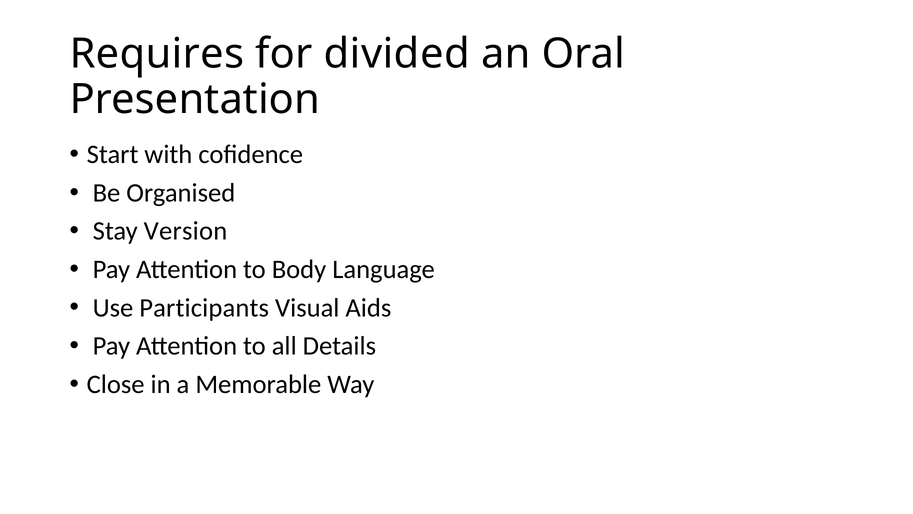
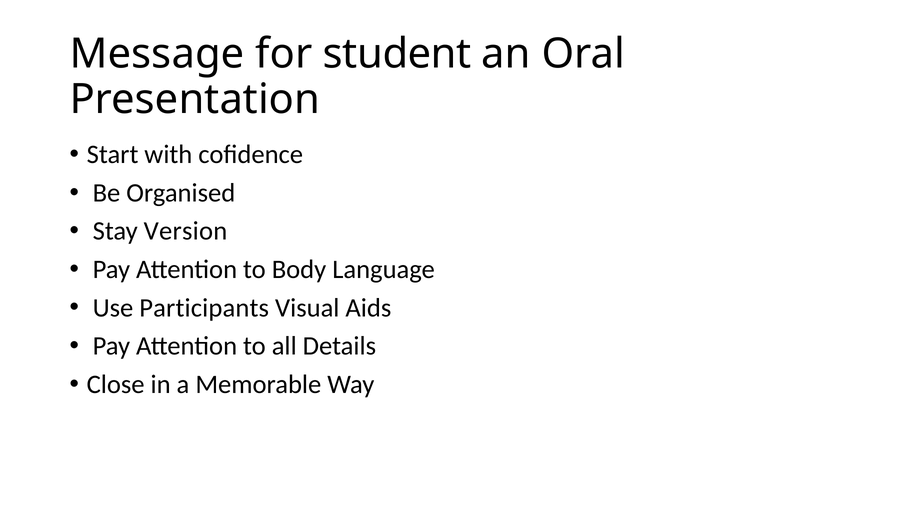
Requires: Requires -> Message
divided: divided -> student
